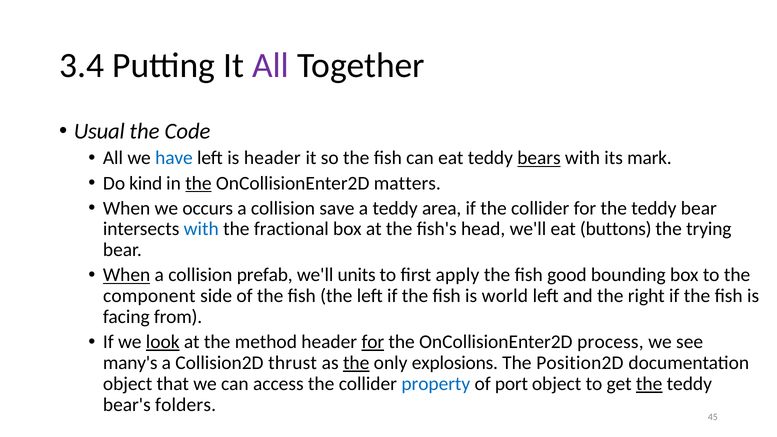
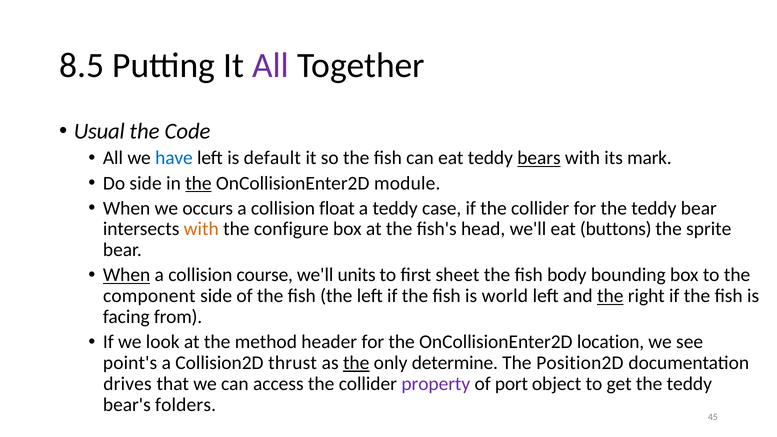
3.4: 3.4 -> 8.5
is header: header -> default
Do kind: kind -> side
matters: matters -> module
save: save -> float
area: area -> case
with at (201, 229) colour: blue -> orange
fractional: fractional -> configure
trying: trying -> sprite
prefab: prefab -> course
apply: apply -> sheet
good: good -> body
the at (610, 296) underline: none -> present
look underline: present -> none
for at (373, 342) underline: present -> none
process: process -> location
many's: many's -> point's
explosions: explosions -> determine
object at (128, 384): object -> drives
property colour: blue -> purple
the at (649, 384) underline: present -> none
